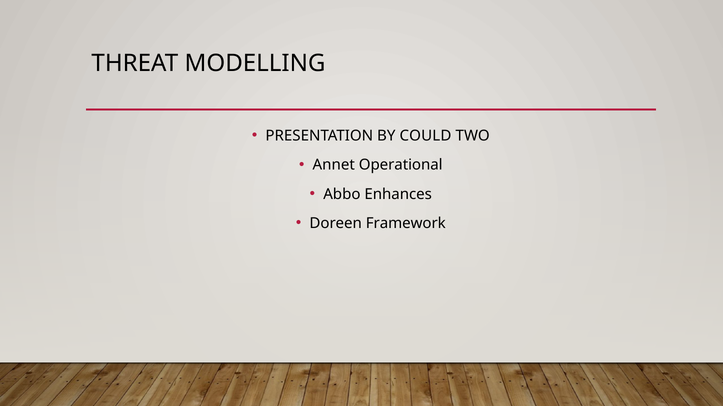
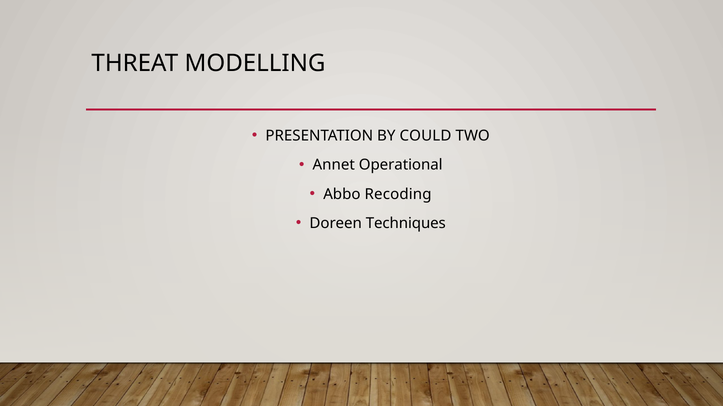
Enhances: Enhances -> Recoding
Framework: Framework -> Techniques
